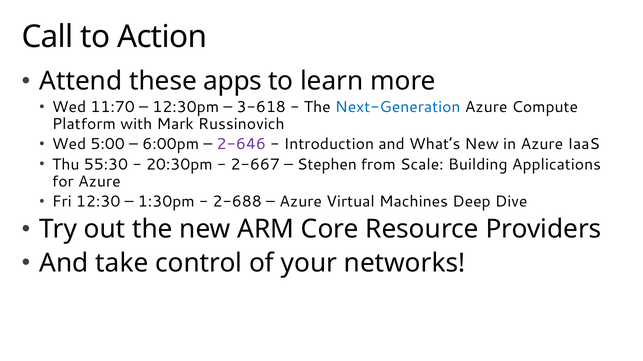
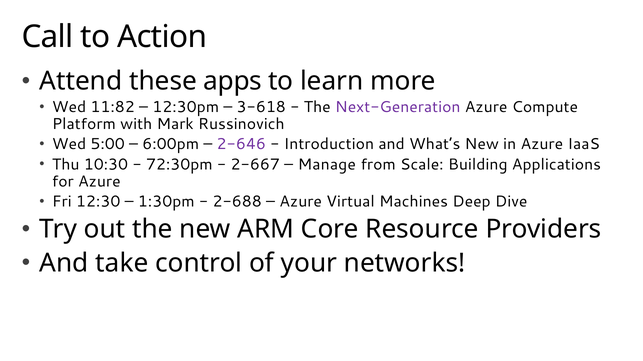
11:70: 11:70 -> 11:82
Next-Generation colour: blue -> purple
55:30: 55:30 -> 10:30
20:30pm: 20:30pm -> 72:30pm
Stephen: Stephen -> Manage
